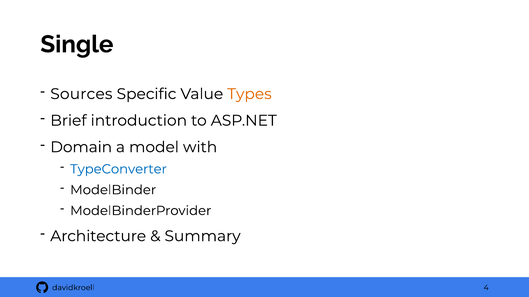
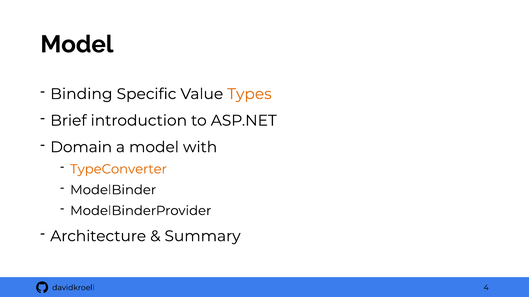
Single at (77, 44): Single -> Model
Sources: Sources -> Binding
TypeConverter colour: blue -> orange
